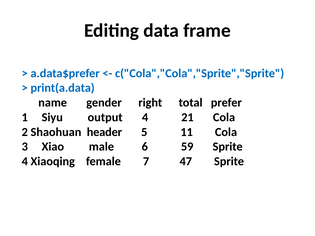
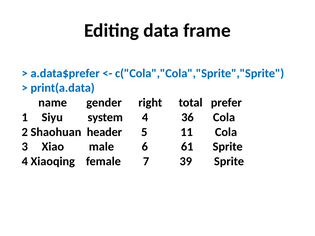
output: output -> system
21: 21 -> 36
59: 59 -> 61
47: 47 -> 39
